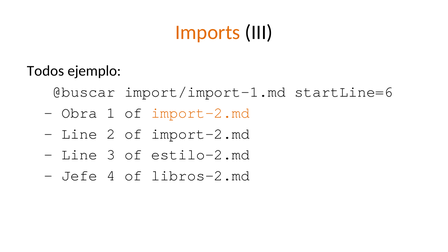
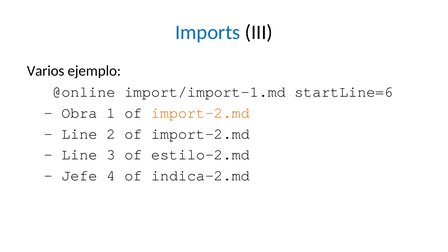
Imports colour: orange -> blue
Todos: Todos -> Varios
@buscar: @buscar -> @online
libros-2.md: libros-2.md -> indica-2.md
